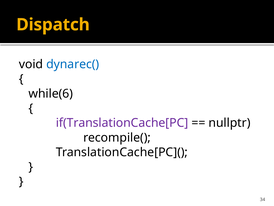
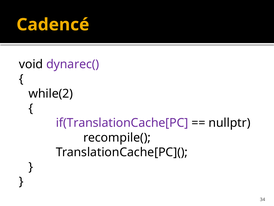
Dispatch: Dispatch -> Cadencé
dynarec( colour: blue -> purple
while(6: while(6 -> while(2
